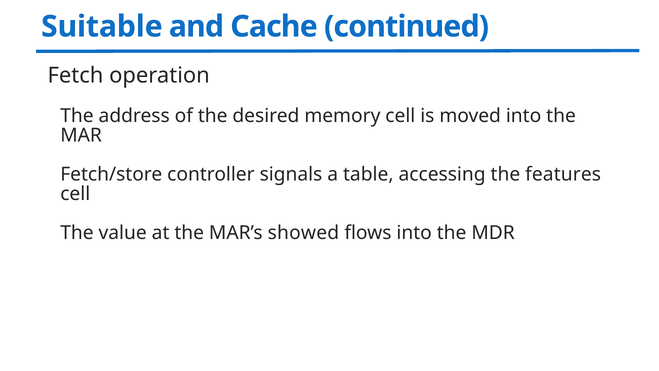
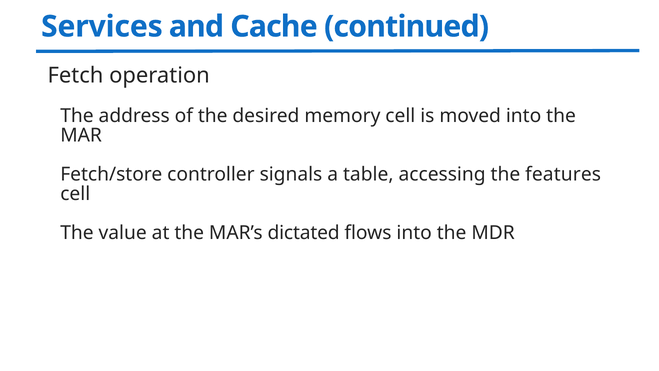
Suitable: Suitable -> Services
showed: showed -> dictated
